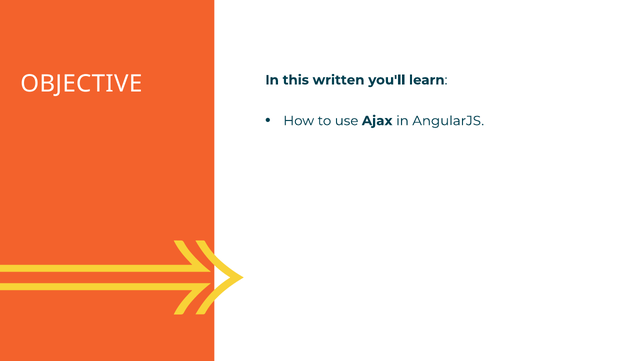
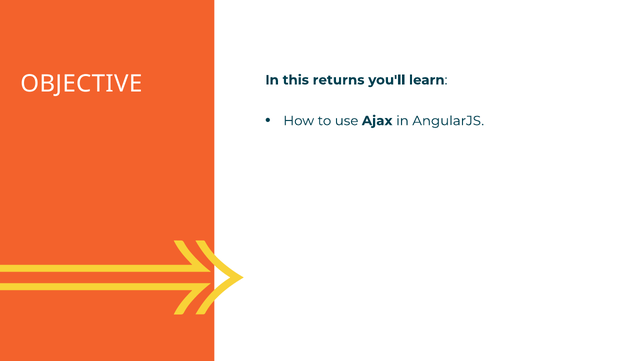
written: written -> returns
